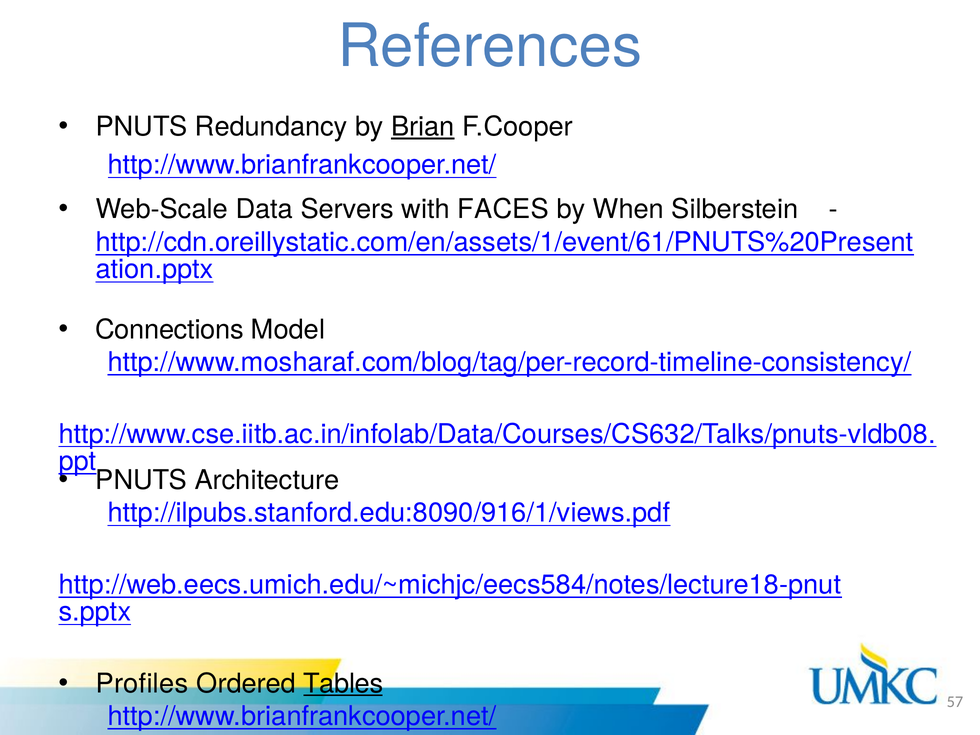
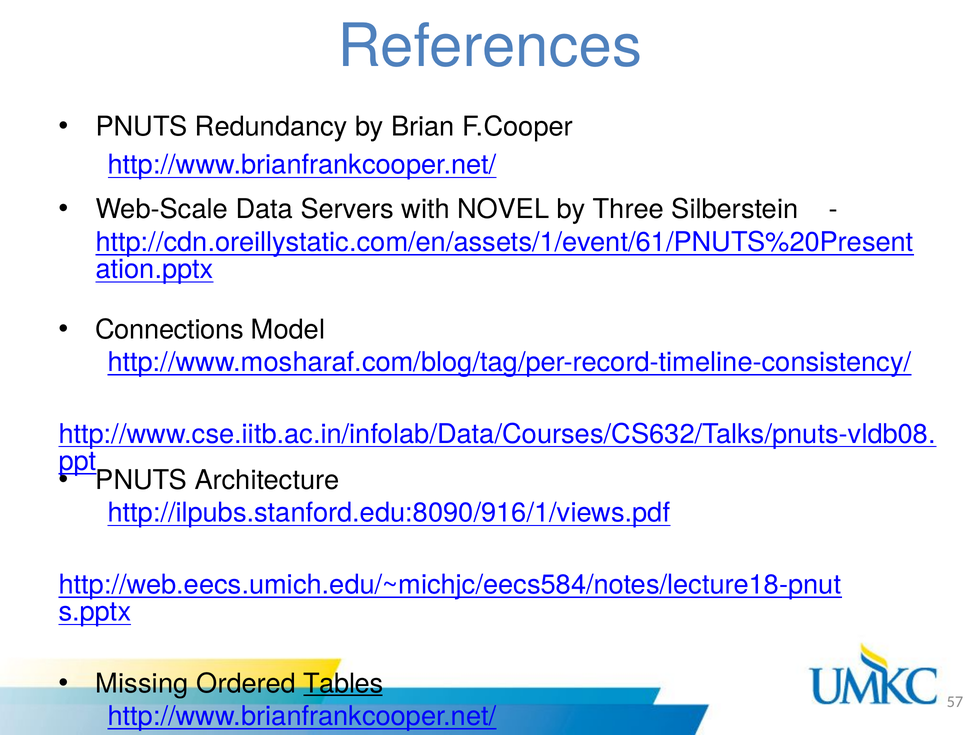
Brian underline: present -> none
FACES: FACES -> NOVEL
When: When -> Three
Profiles: Profiles -> Missing
